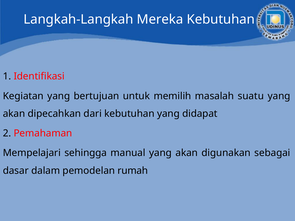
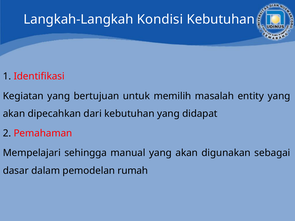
Mereka: Mereka -> Kondisi
suatu: suatu -> entity
